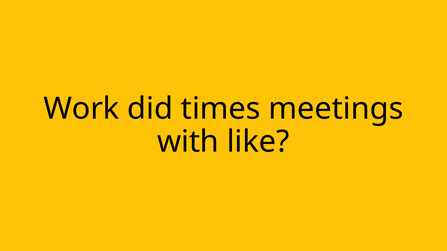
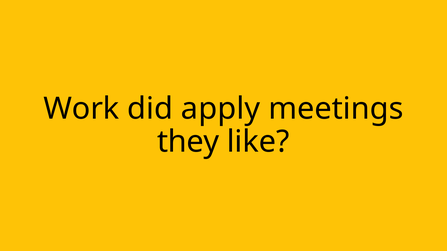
times: times -> apply
with: with -> they
